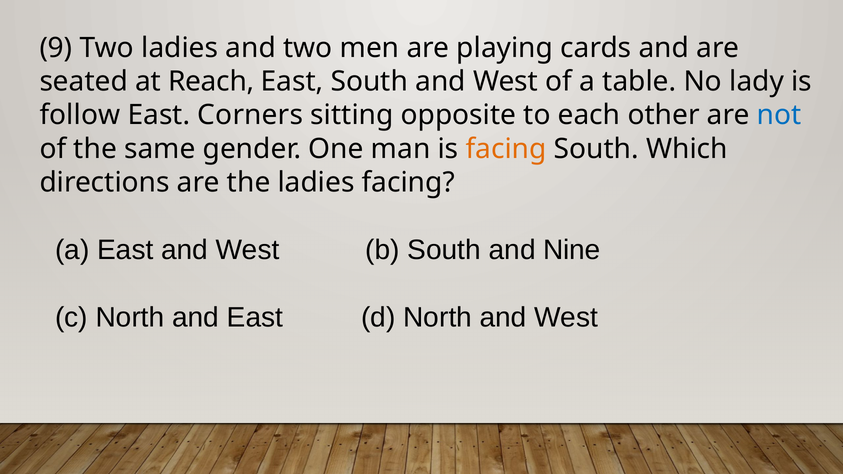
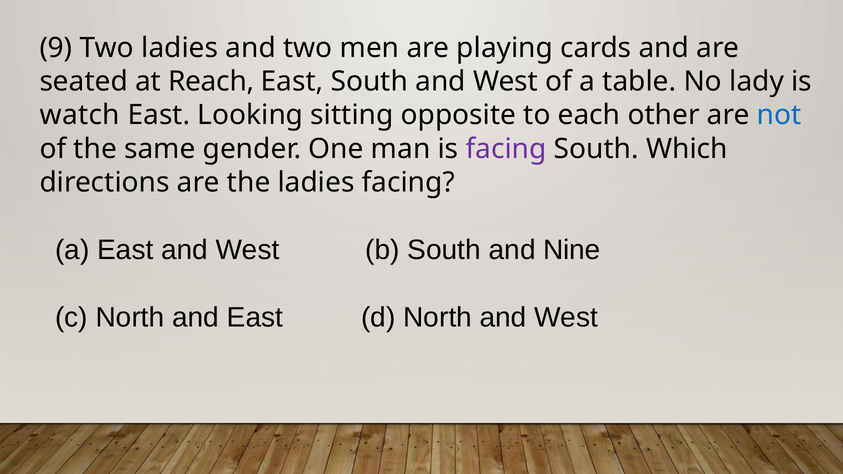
follow: follow -> watch
Corners: Corners -> Looking
facing at (506, 149) colour: orange -> purple
